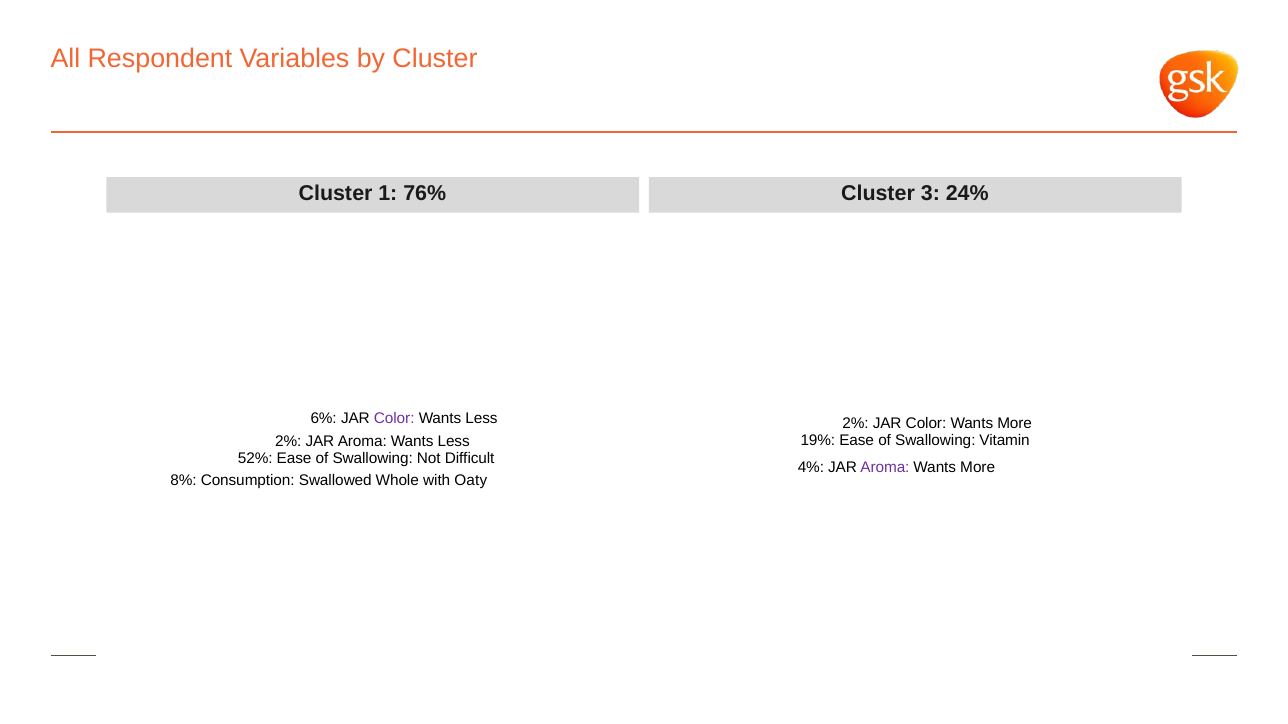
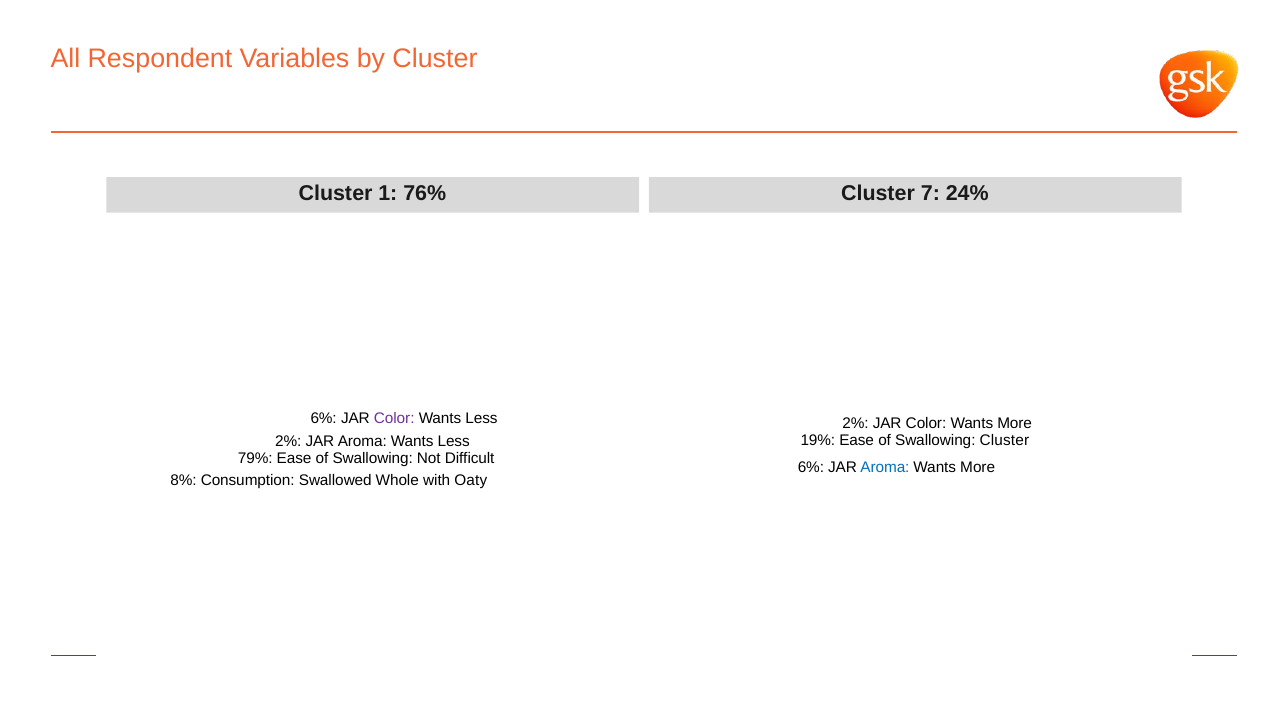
3: 3 -> 7
Swallowing Vitamin: Vitamin -> Cluster
52%: 52% -> 79%
4% at (811, 468): 4% -> 6%
Aroma at (885, 468) colour: purple -> blue
